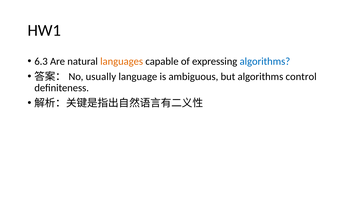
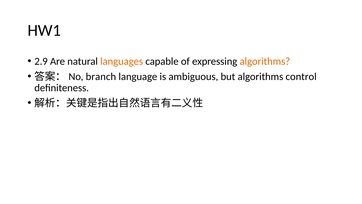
6.3: 6.3 -> 2.9
algorithms at (265, 61) colour: blue -> orange
usually: usually -> branch
